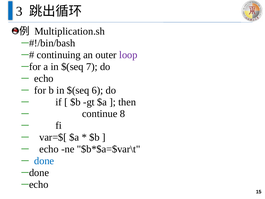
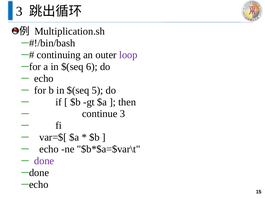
7: 7 -> 6
6: 6 -> 5
continue 8: 8 -> 3
done colour: blue -> purple
